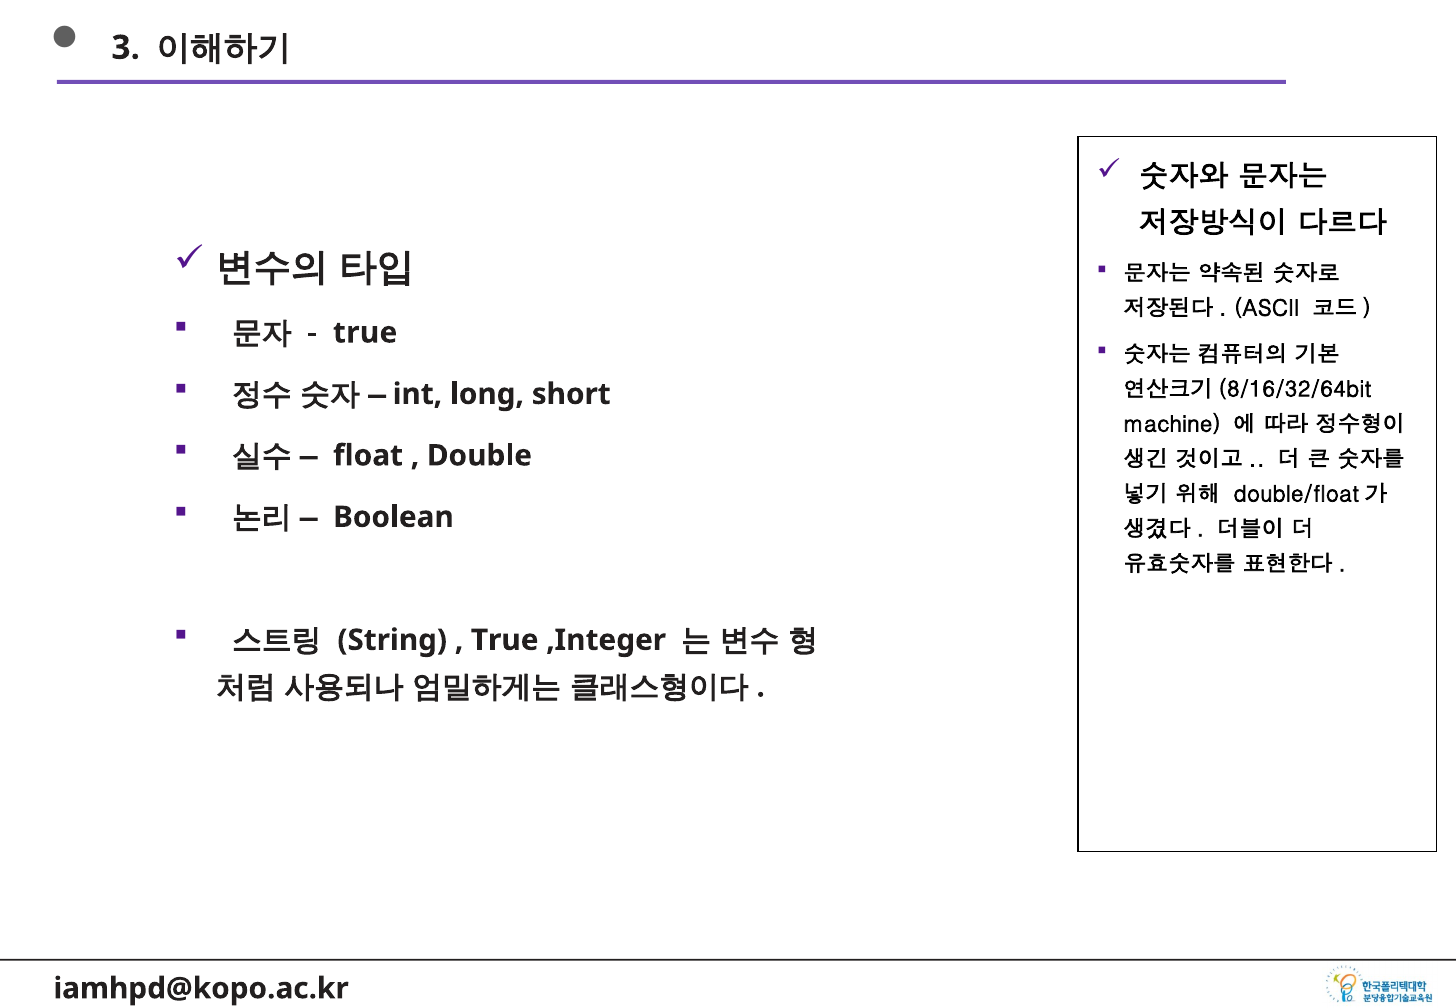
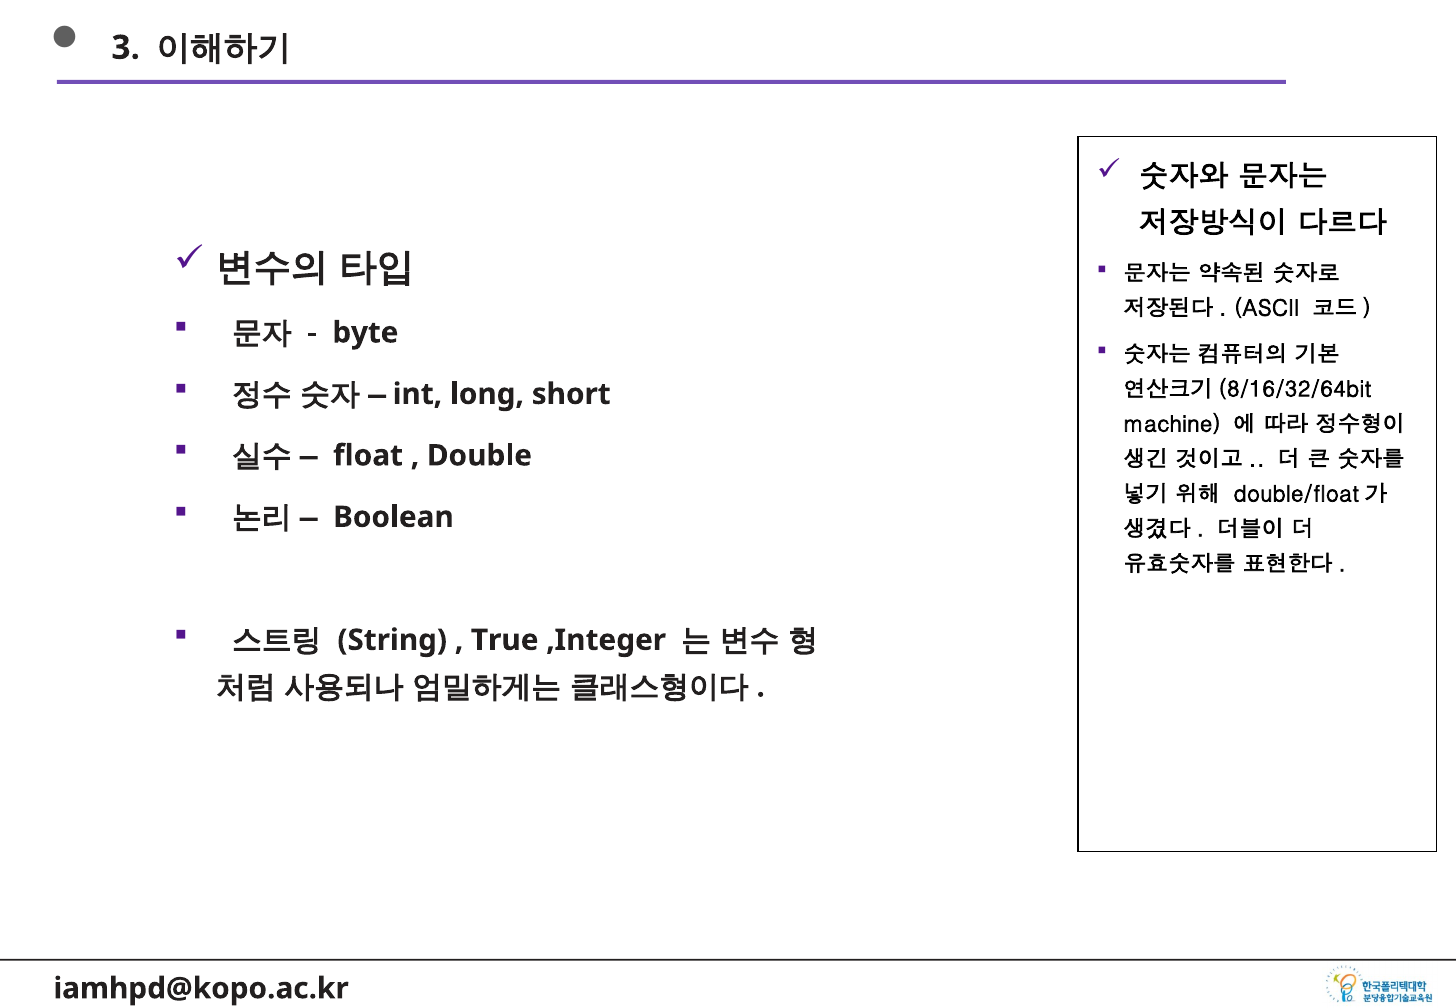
true at (365, 333): true -> byte
